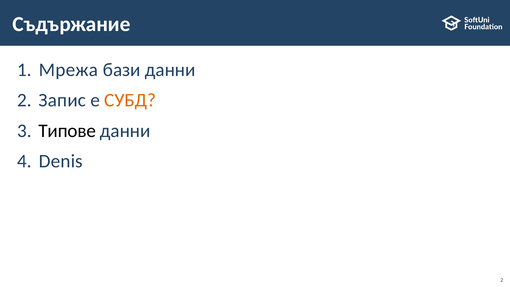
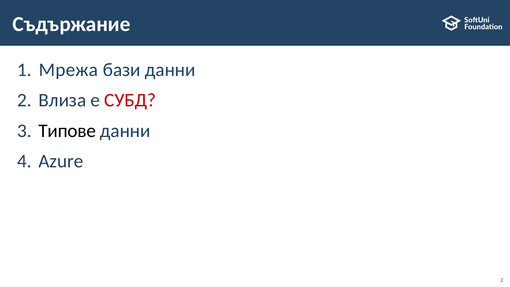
Запис: Запис -> Влиза
СУБД colour: orange -> red
Denis: Denis -> Azure
